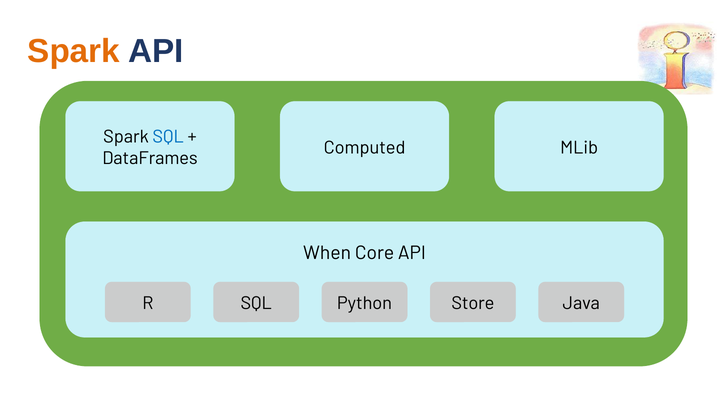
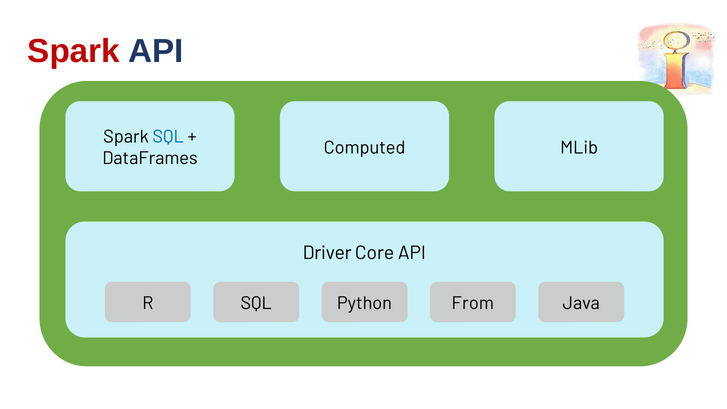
Spark at (74, 51) colour: orange -> red
When: When -> Driver
Store: Store -> From
